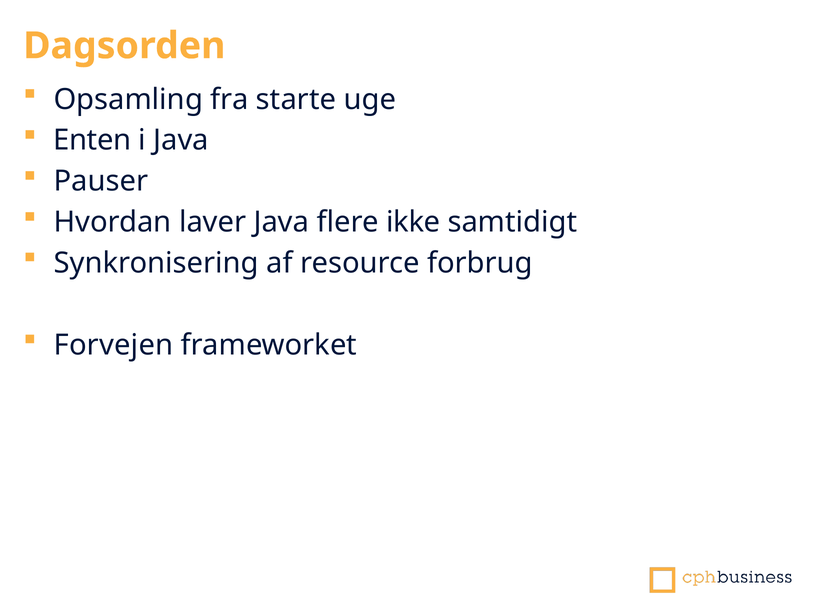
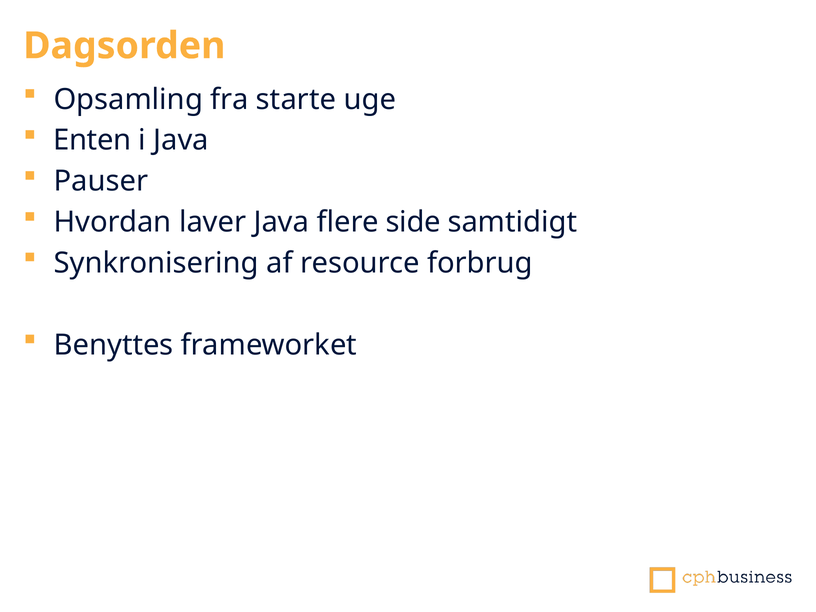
ikke: ikke -> side
Forvejen: Forvejen -> Benyttes
